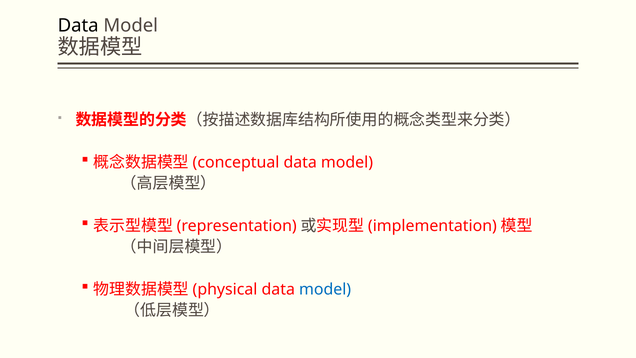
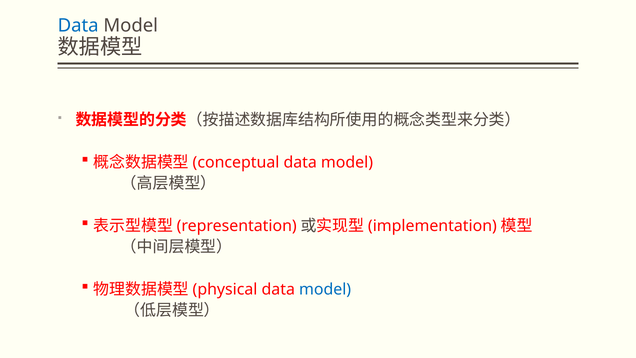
Data at (78, 26) colour: black -> blue
